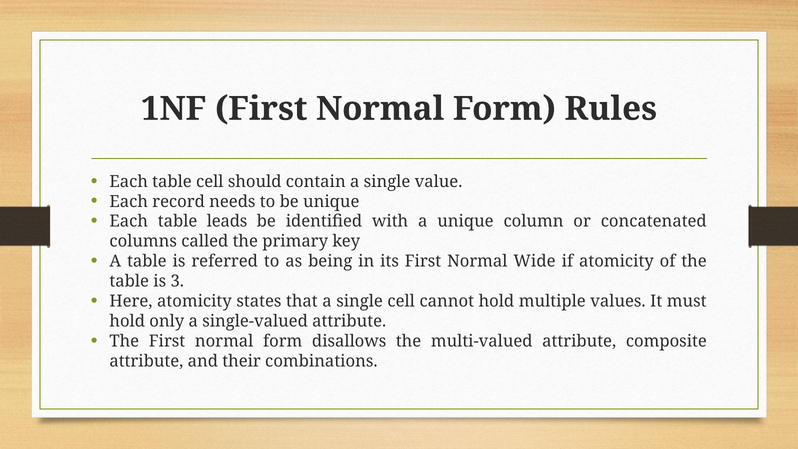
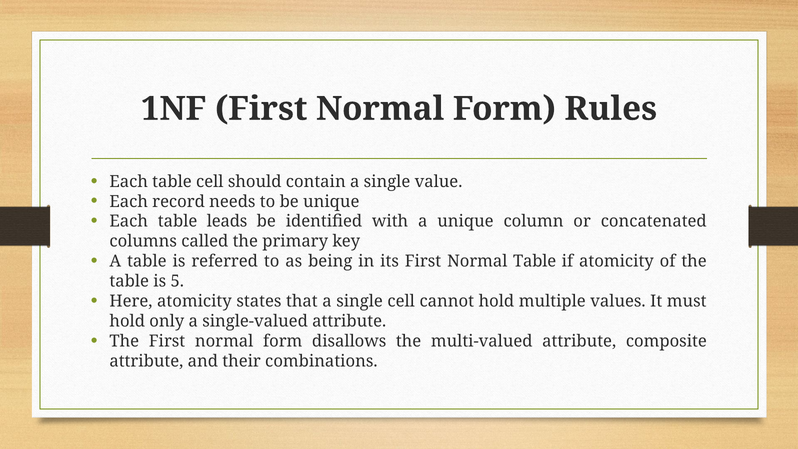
Normal Wide: Wide -> Table
3: 3 -> 5
